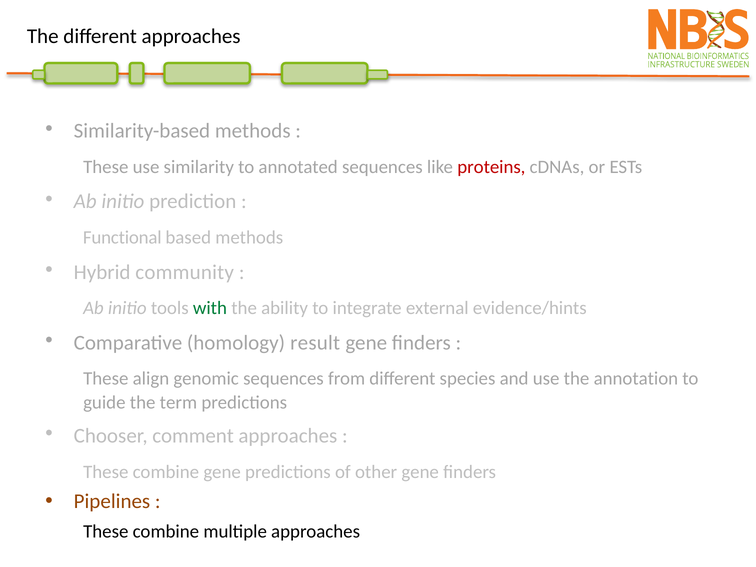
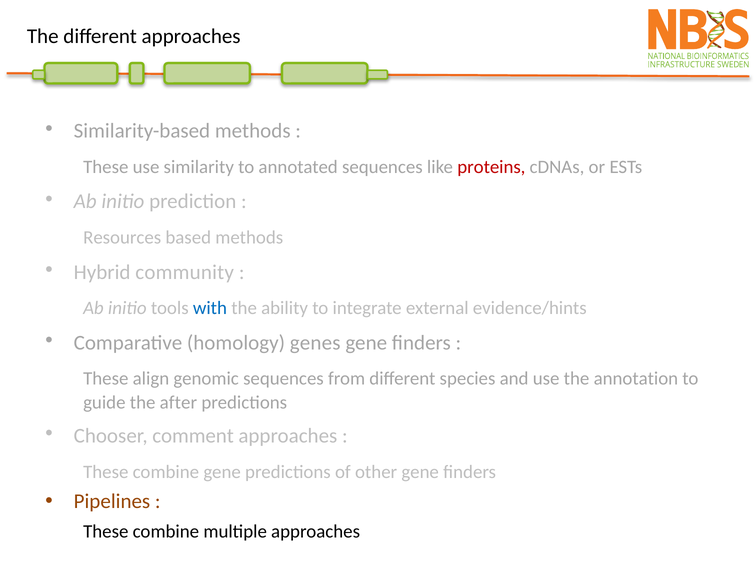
Functional: Functional -> Resources
with colour: green -> blue
result: result -> genes
term: term -> after
